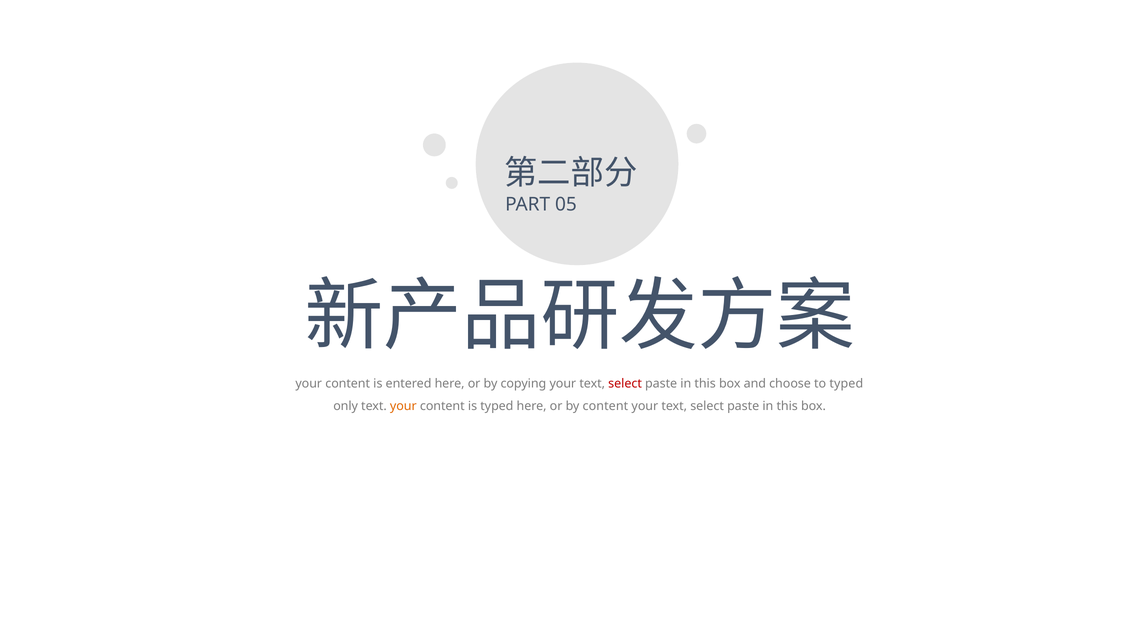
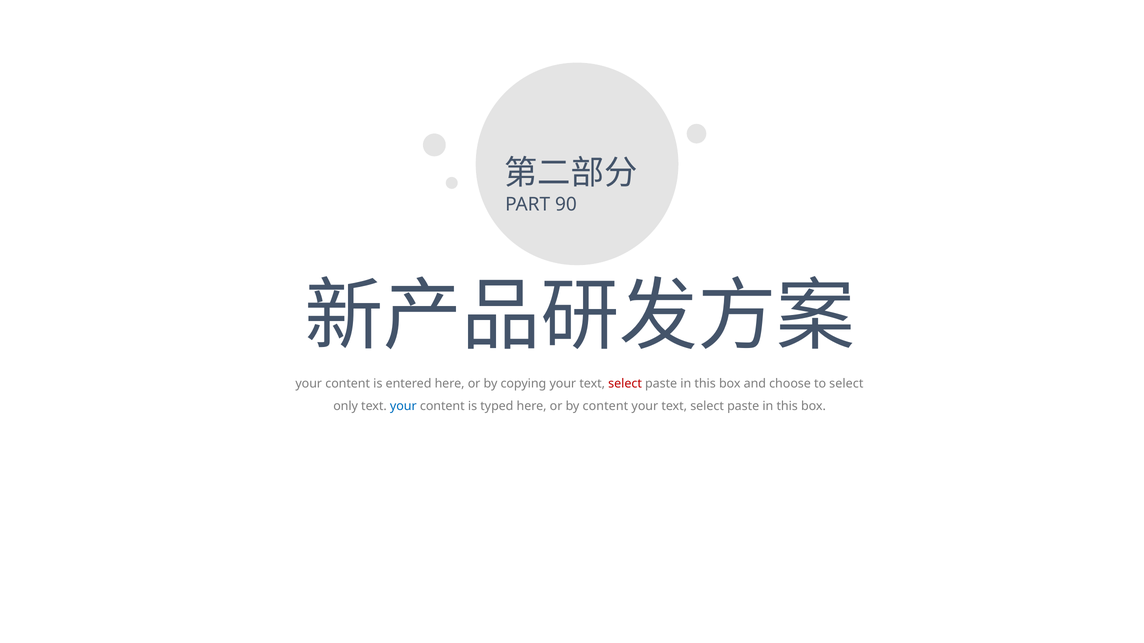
05: 05 -> 90
to typed: typed -> select
your at (403, 406) colour: orange -> blue
